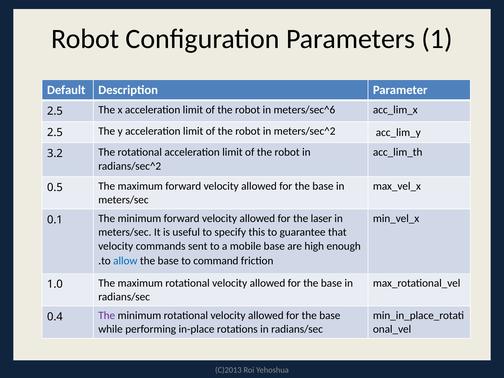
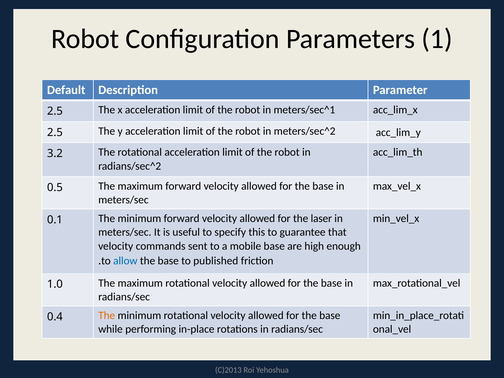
meters/sec^6: meters/sec^6 -> meters/sec^1
command: command -> published
The at (107, 315) colour: purple -> orange
